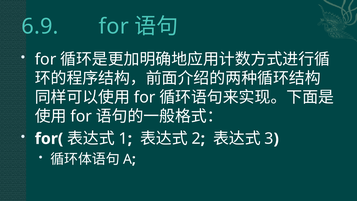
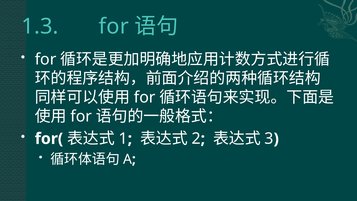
6.9: 6.9 -> 1.3
